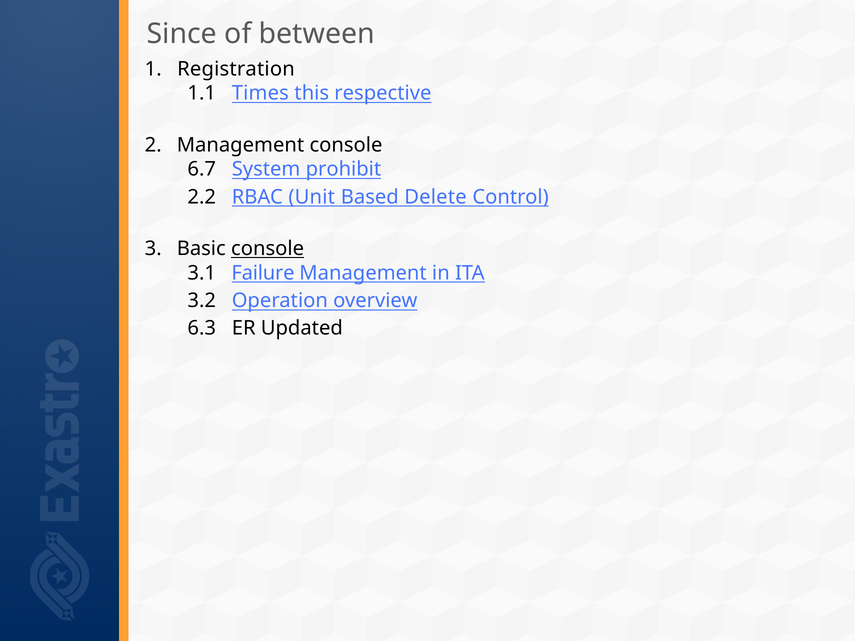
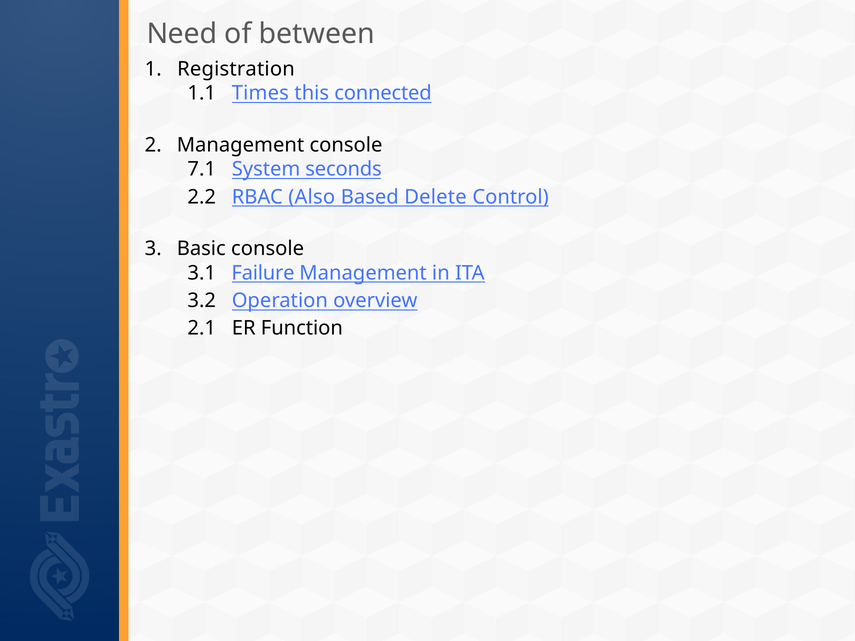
Since: Since -> Need
respective: respective -> connected
6.7: 6.7 -> 7.1
prohibit: prohibit -> seconds
Unit: Unit -> Also
console at (268, 249) underline: present -> none
6.3: 6.3 -> 2.1
Updated: Updated -> Function
